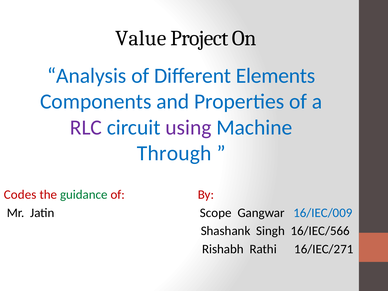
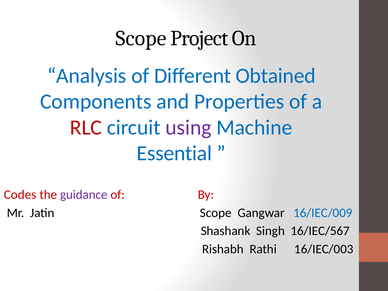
Value at (141, 38): Value -> Scope
Elements: Elements -> Obtained
RLC colour: purple -> red
Through: Through -> Essential
guidance colour: green -> purple
16/IEC/566: 16/IEC/566 -> 16/IEC/567
16/IEC/271: 16/IEC/271 -> 16/IEC/003
